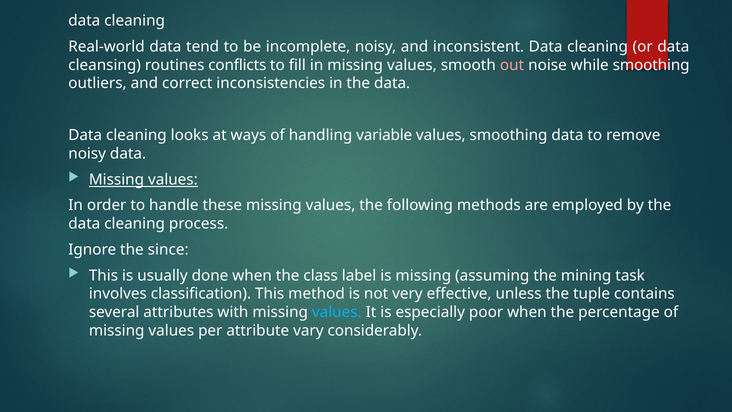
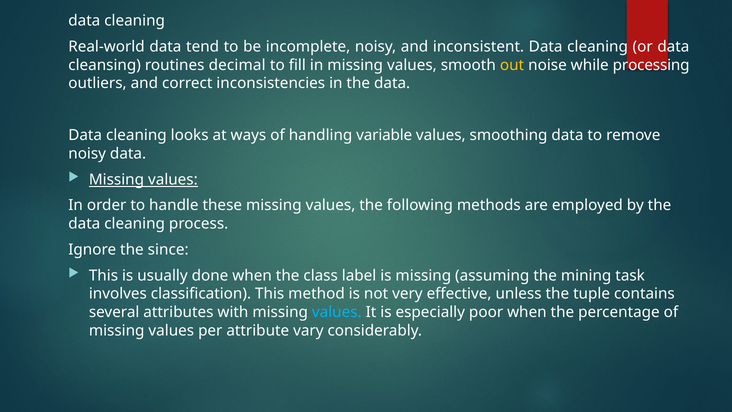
conflicts: conflicts -> decimal
out colour: pink -> yellow
while smoothing: smoothing -> processing
